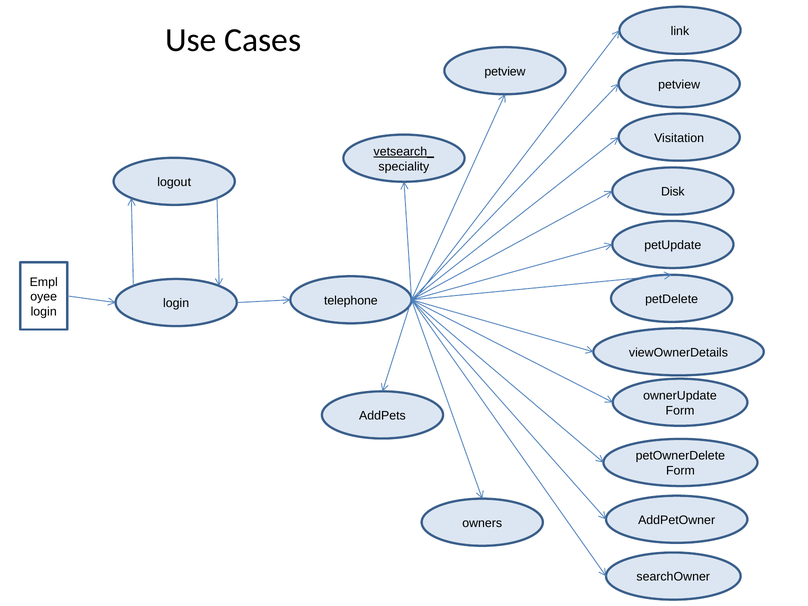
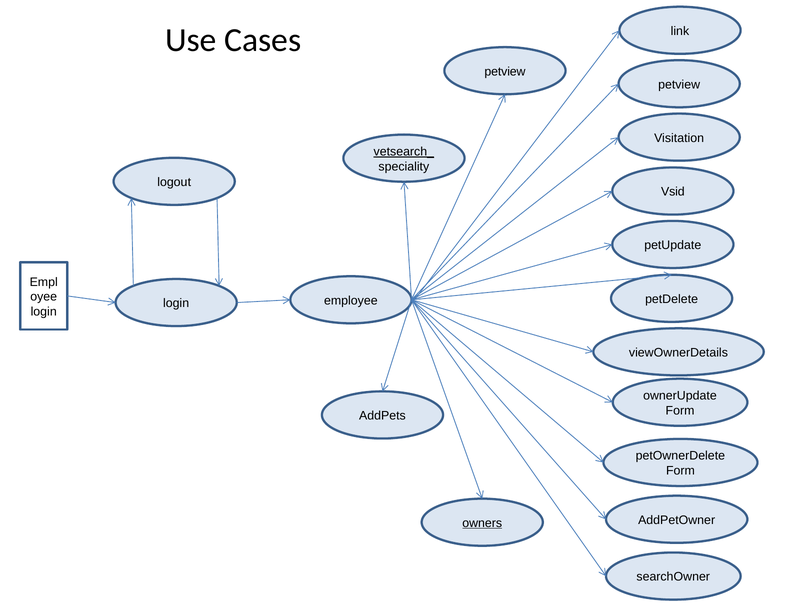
Disk: Disk -> Vsid
telephone: telephone -> employee
owners underline: none -> present
